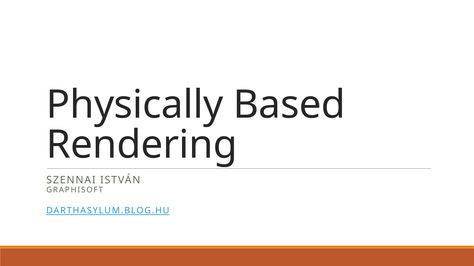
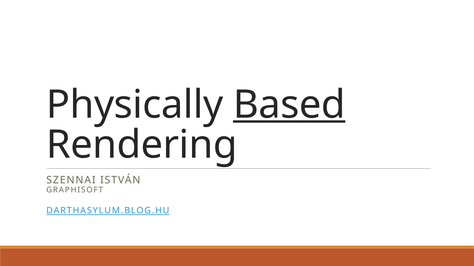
Based underline: none -> present
